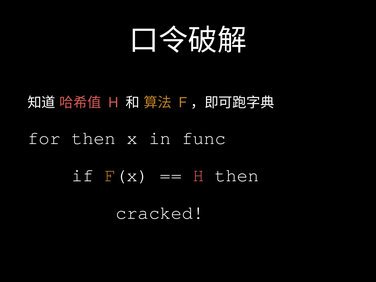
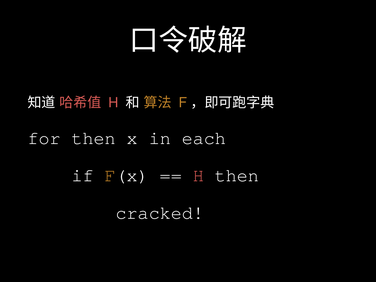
func: func -> each
